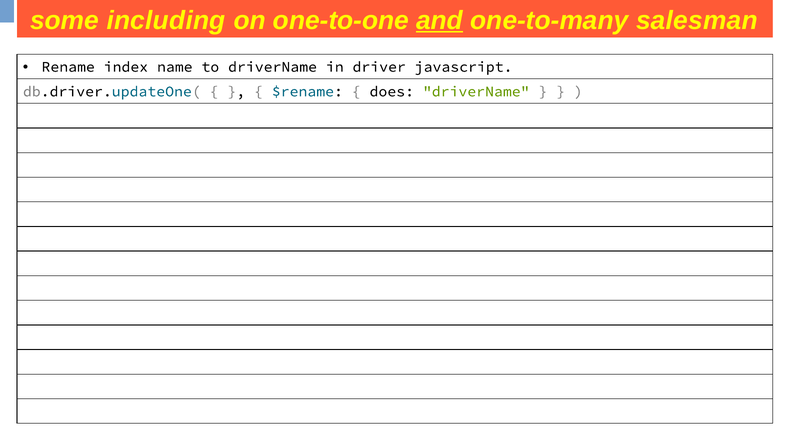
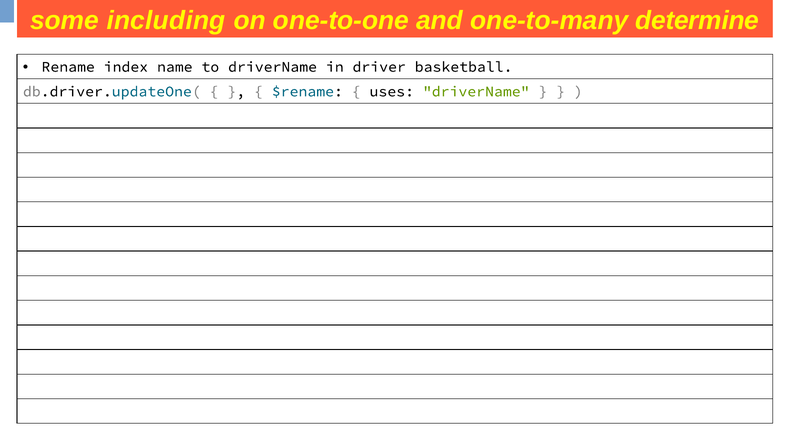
and underline: present -> none
salesman: salesman -> determine
javascript: javascript -> basketball
does: does -> uses
